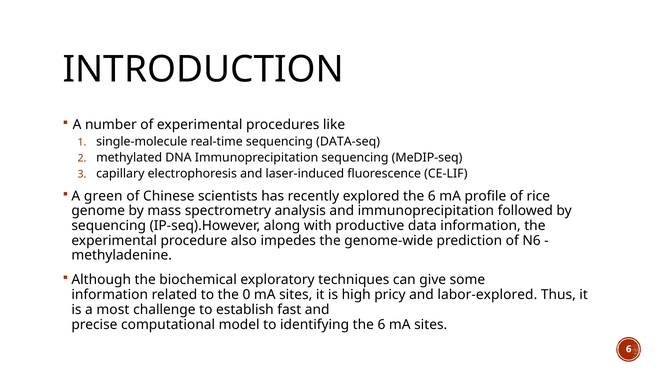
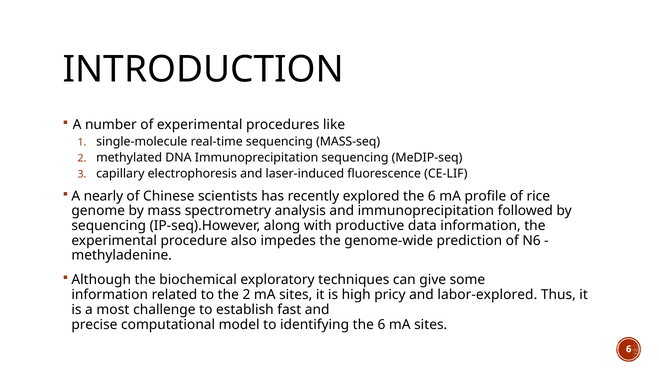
DATA-seq: DATA-seq -> MASS-seq
green: green -> nearly
the 0: 0 -> 2
